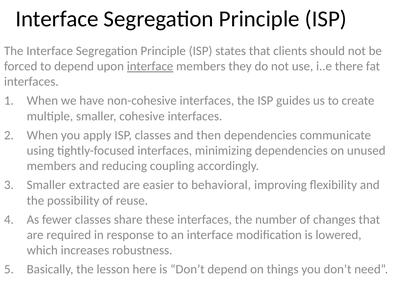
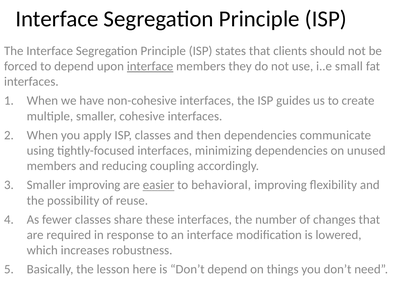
there: there -> small
Smaller extracted: extracted -> improving
easier underline: none -> present
